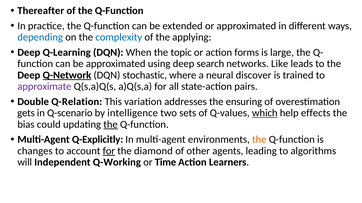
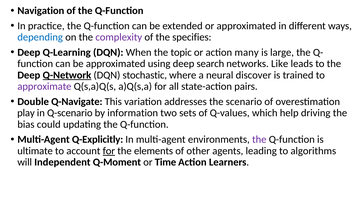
Thereafter: Thereafter -> Navigation
complexity colour: blue -> purple
applying: applying -> specifies
forms: forms -> many
Q-Relation: Q-Relation -> Q-Navigate
ensuring: ensuring -> scenario
gets: gets -> play
intelligence: intelligence -> information
which underline: present -> none
effects: effects -> driving
the at (111, 125) underline: present -> none
the at (259, 140) colour: orange -> purple
changes: changes -> ultimate
diamond: diamond -> elements
Q-Working: Q-Working -> Q-Moment
